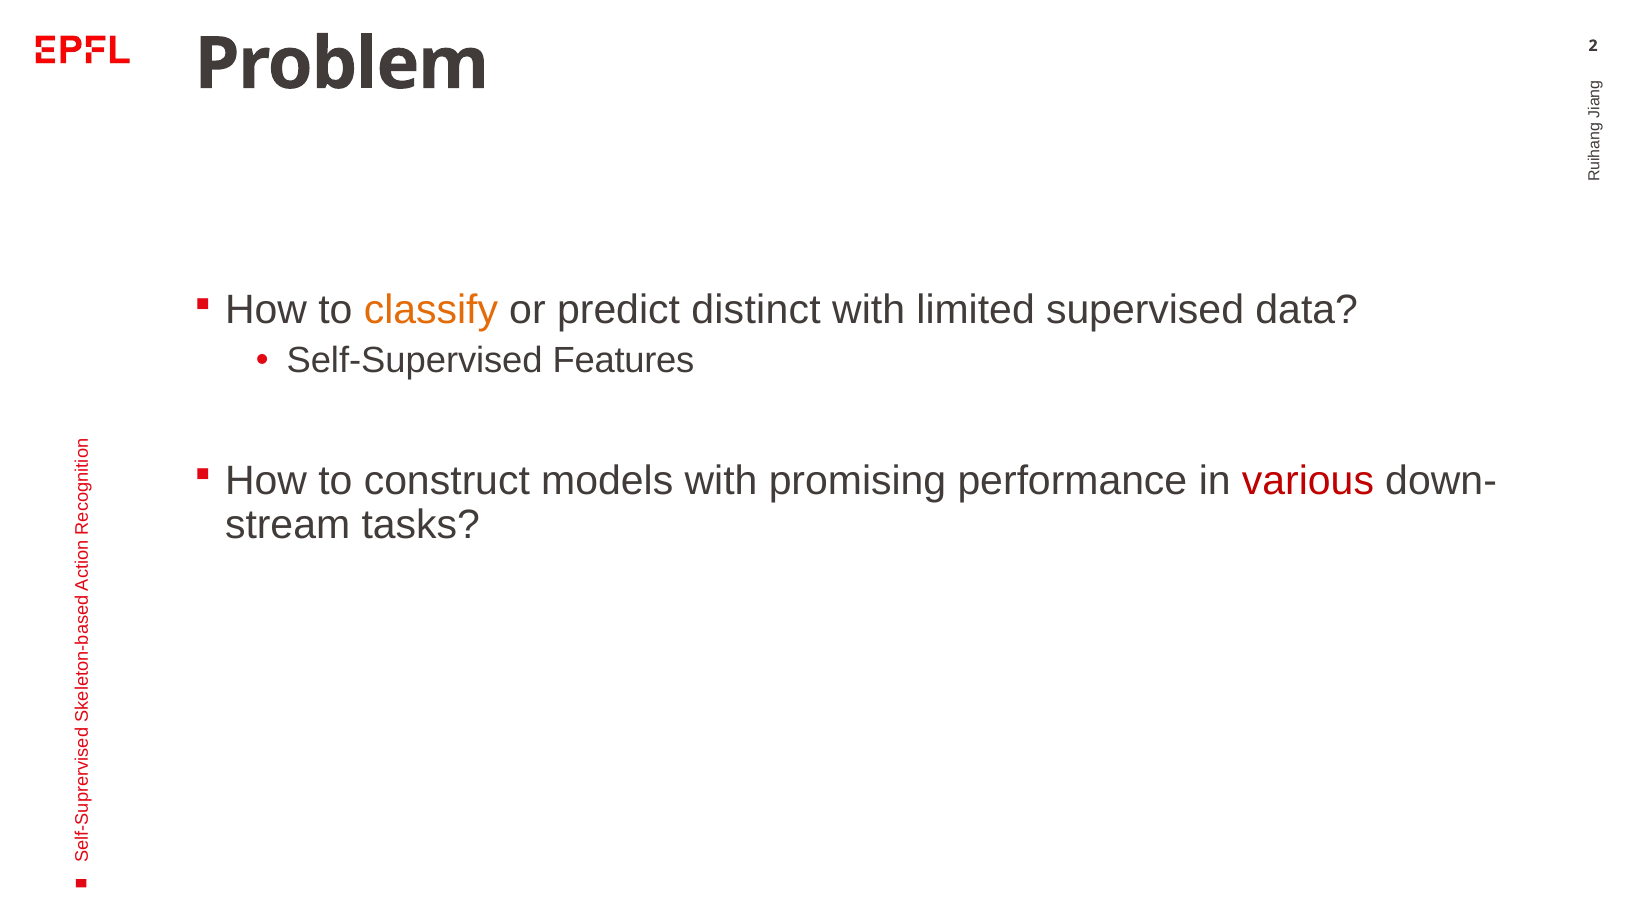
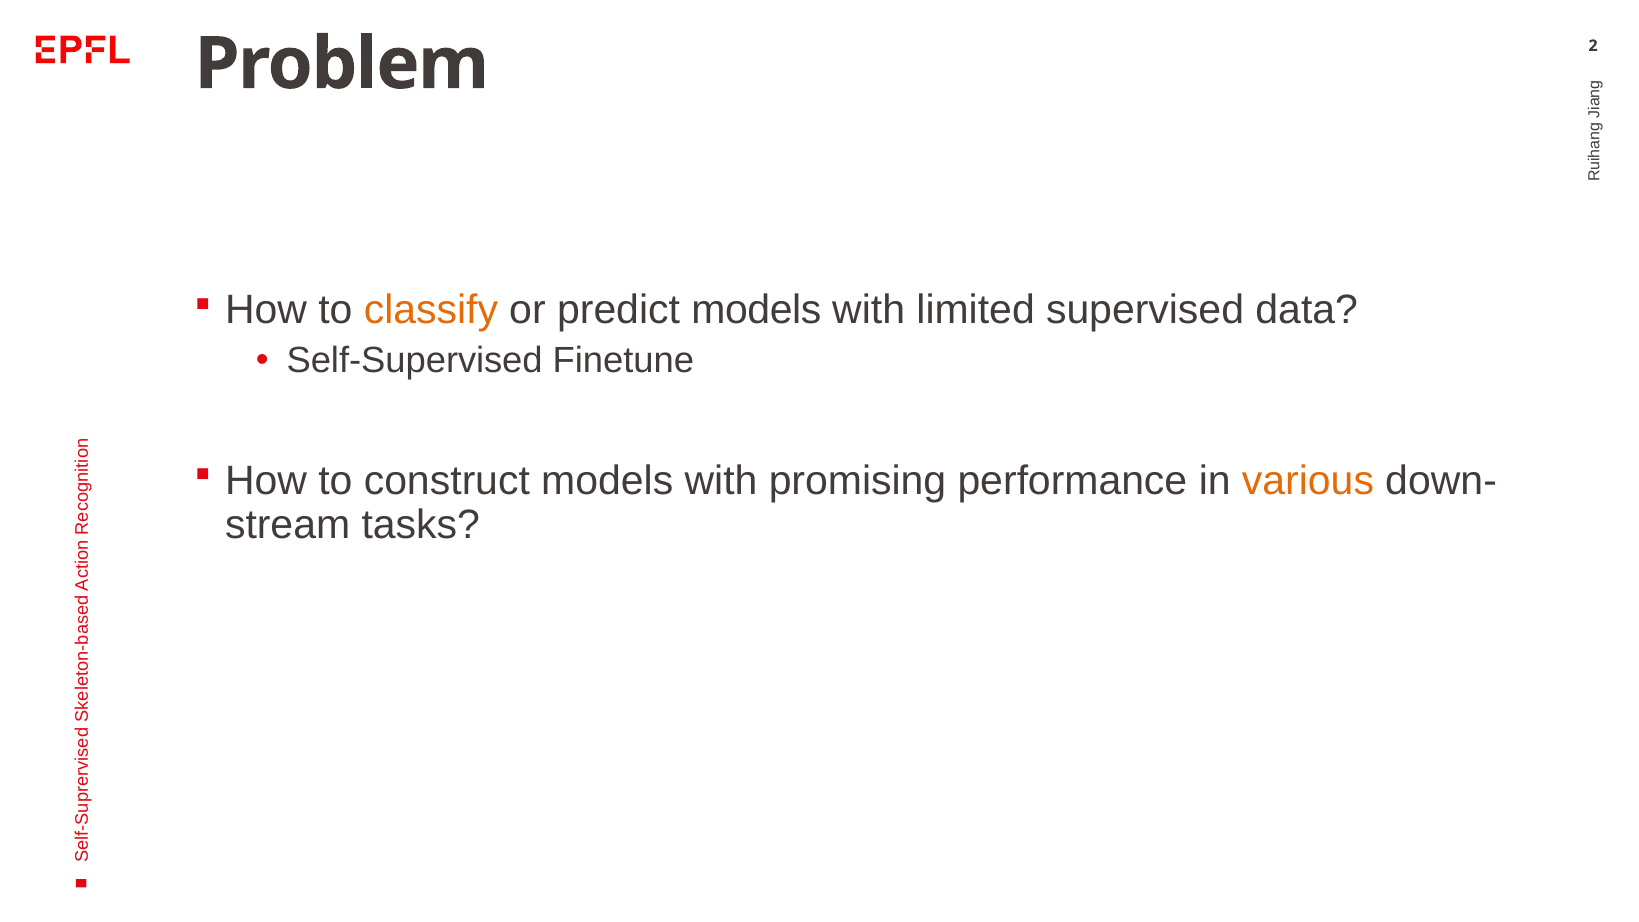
predict distinct: distinct -> models
Features: Features -> Finetune
various colour: red -> orange
